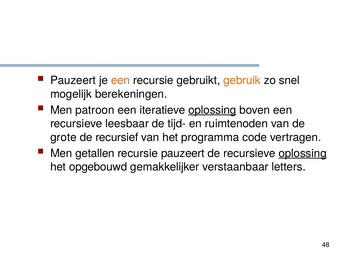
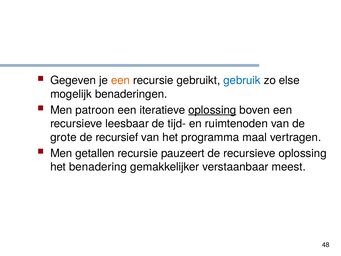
Pauzeert at (73, 80): Pauzeert -> Gegeven
gebruik colour: orange -> blue
snel: snel -> else
berekeningen: berekeningen -> benaderingen
code: code -> maal
oplossing at (303, 153) underline: present -> none
opgebouwd: opgebouwd -> benadering
letters: letters -> meest
